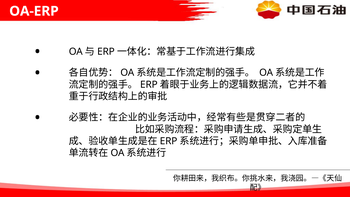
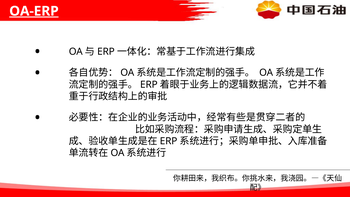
OA-ERP underline: none -> present
